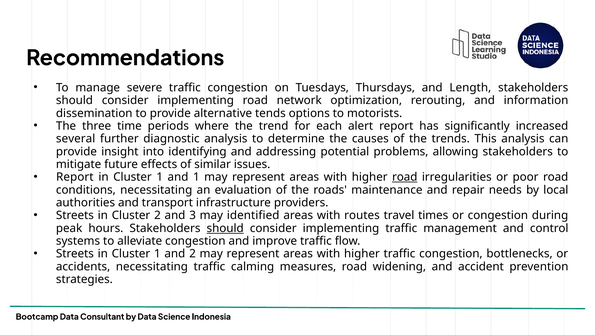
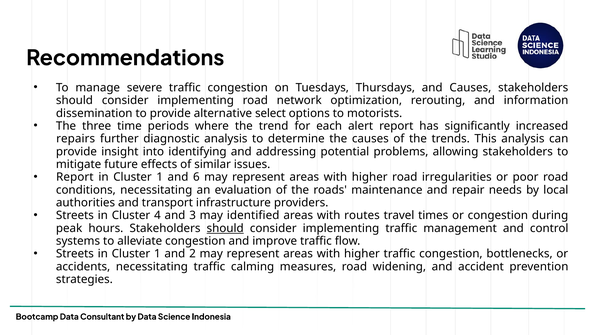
and Length: Length -> Causes
tends: tends -> select
several: several -> repairs
and 1: 1 -> 6
road at (405, 177) underline: present -> none
Cluster 2: 2 -> 4
